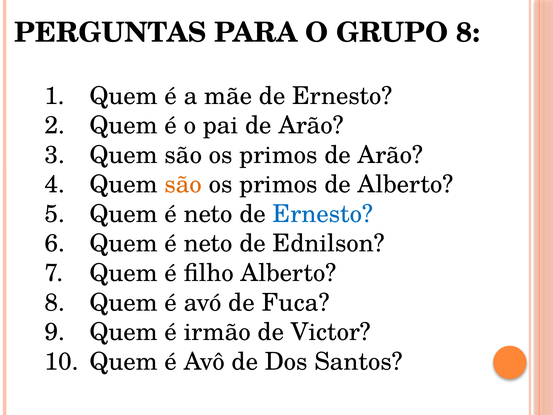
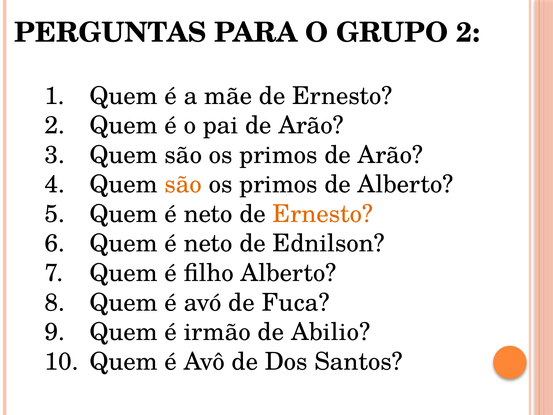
GRUPO 8: 8 -> 2
Ernesto at (323, 214) colour: blue -> orange
Victor: Victor -> Abilio
